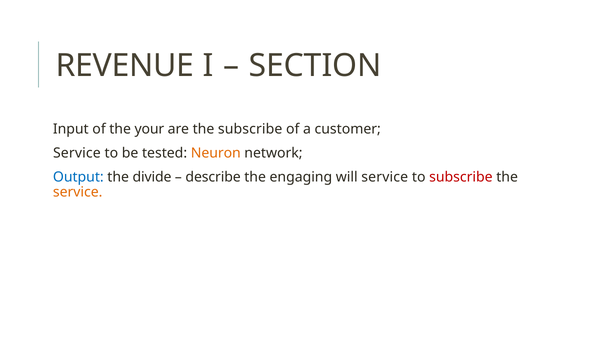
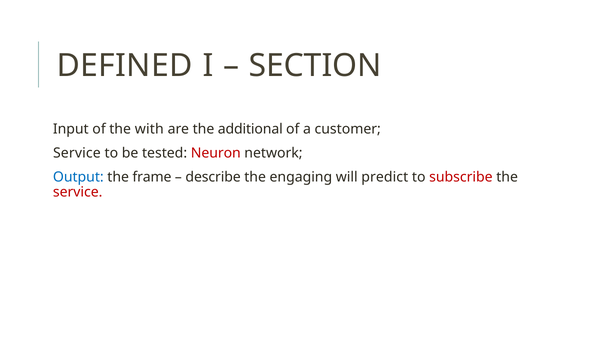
REVENUE: REVENUE -> DEFINED
your: your -> with
the subscribe: subscribe -> additional
Neuron colour: orange -> red
divide: divide -> frame
will service: service -> predict
service at (78, 192) colour: orange -> red
